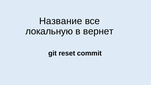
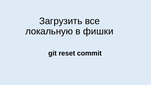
Название: Название -> Загрузить
вернет: вернет -> фишки
